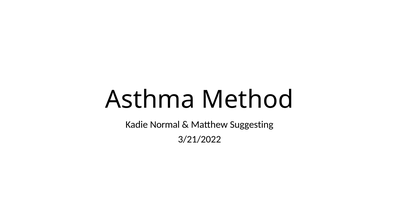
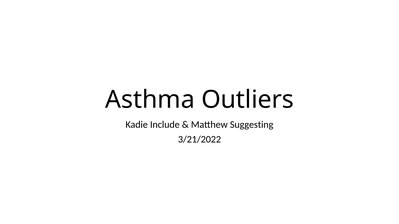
Method: Method -> Outliers
Normal: Normal -> Include
